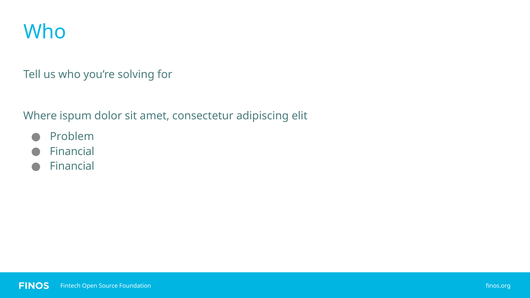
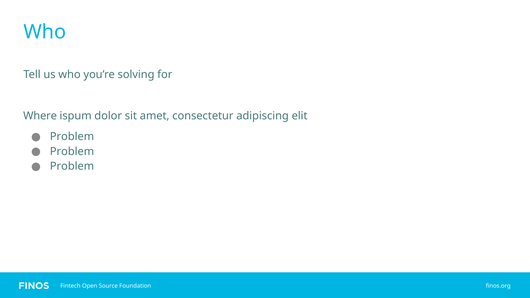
Financial at (72, 151): Financial -> Problem
Financial at (72, 166): Financial -> Problem
